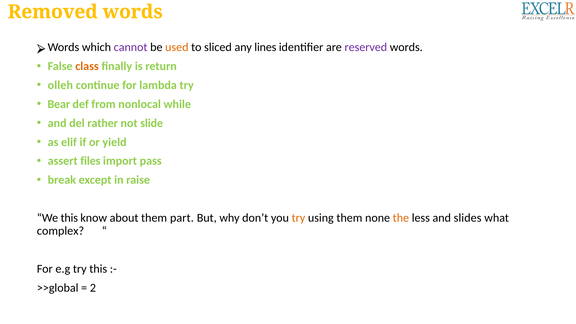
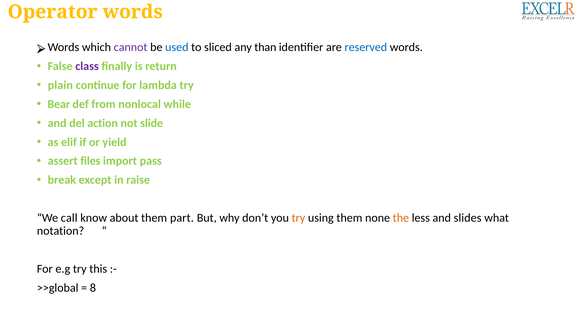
Removed: Removed -> Operator
used colour: orange -> blue
lines: lines -> than
reserved colour: purple -> blue
class colour: orange -> purple
olleh: olleh -> plain
rather: rather -> action
We this: this -> call
complex: complex -> notation
2: 2 -> 8
